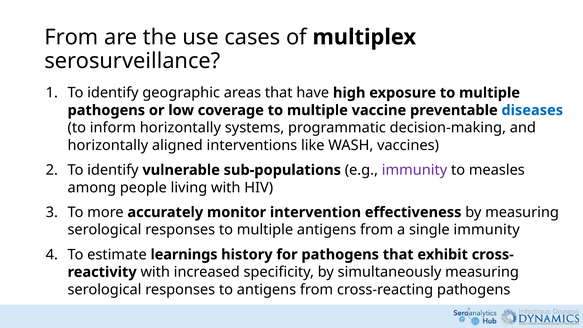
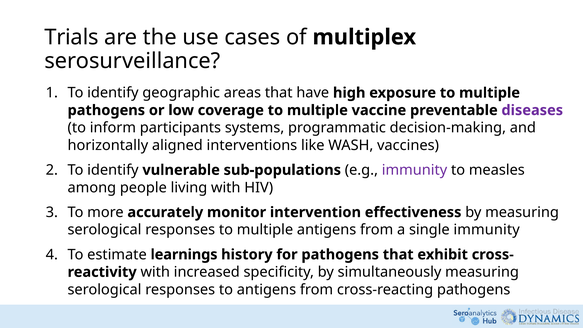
From at (71, 37): From -> Trials
diseases colour: blue -> purple
inform horizontally: horizontally -> participants
